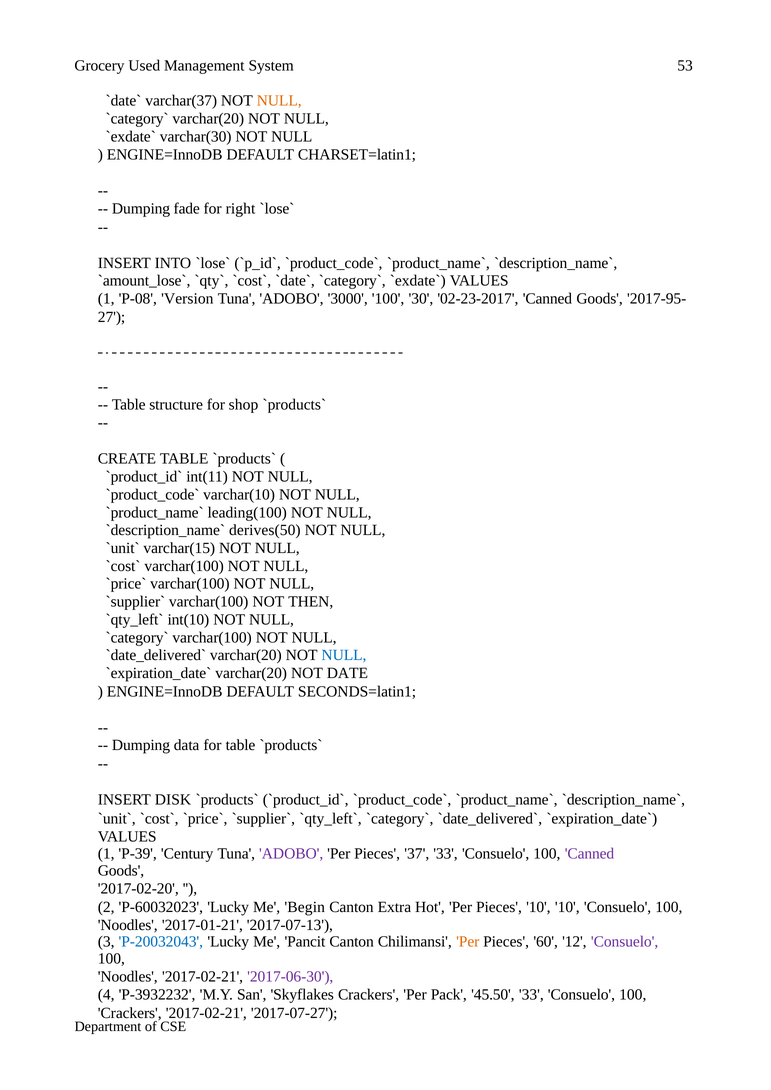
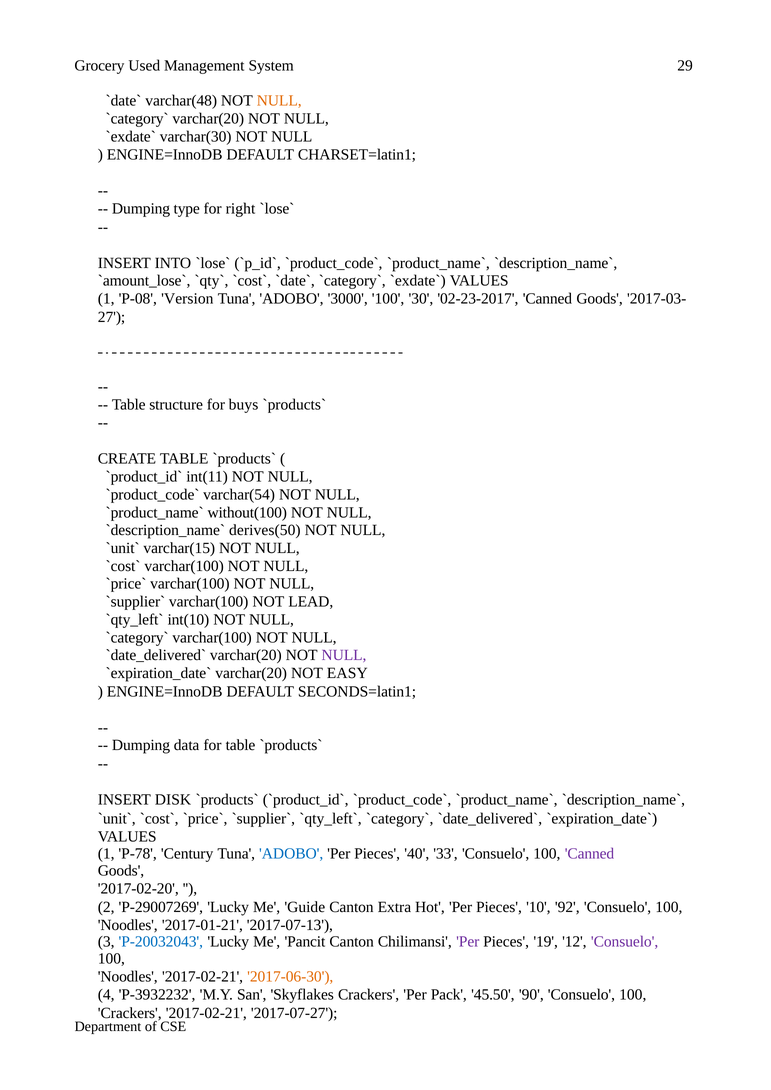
53: 53 -> 29
varchar(37: varchar(37 -> varchar(48
fade: fade -> type
2017-95-: 2017-95- -> 2017-03-
shop: shop -> buys
varchar(10: varchar(10 -> varchar(54
leading(100: leading(100 -> without(100
THEN: THEN -> LEAD
NULL at (344, 656) colour: blue -> purple
DATE: DATE -> EASY
P-39: P-39 -> P-78
ADOBO at (291, 854) colour: purple -> blue
37: 37 -> 40
P-60032023: P-60032023 -> P-29007269
Begin: Begin -> Guide
10 10: 10 -> 92
Per at (468, 943) colour: orange -> purple
60: 60 -> 19
2017-06-30 colour: purple -> orange
45.50 33: 33 -> 90
